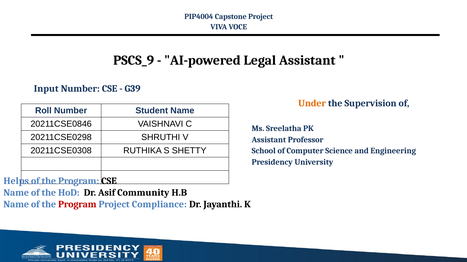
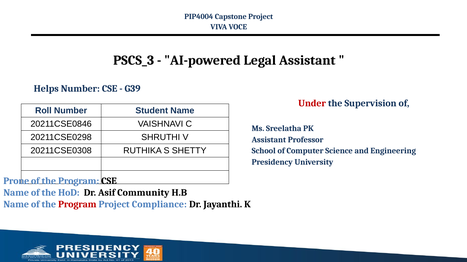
PSCS_9: PSCS_9 -> PSCS_3
Input: Input -> Helps
Under colour: orange -> red
Helps: Helps -> Prone
